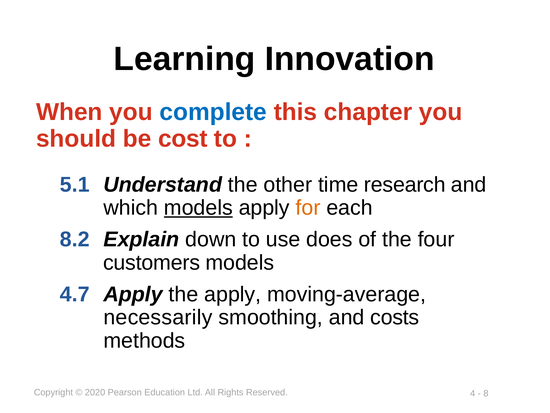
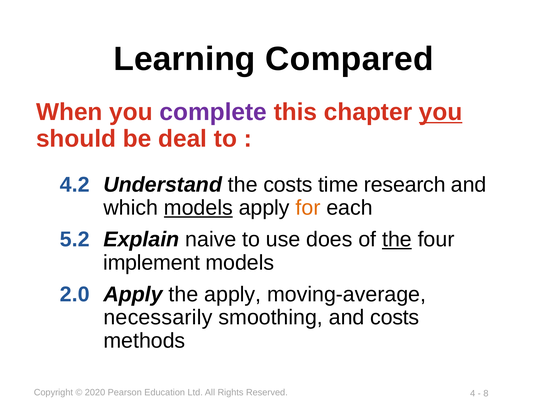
Innovation: Innovation -> Compared
complete colour: blue -> purple
you at (441, 112) underline: none -> present
cost: cost -> deal
5.1: 5.1 -> 4.2
the other: other -> costs
8.2: 8.2 -> 5.2
down: down -> naive
the at (397, 239) underline: none -> present
customers: customers -> implement
4.7: 4.7 -> 2.0
